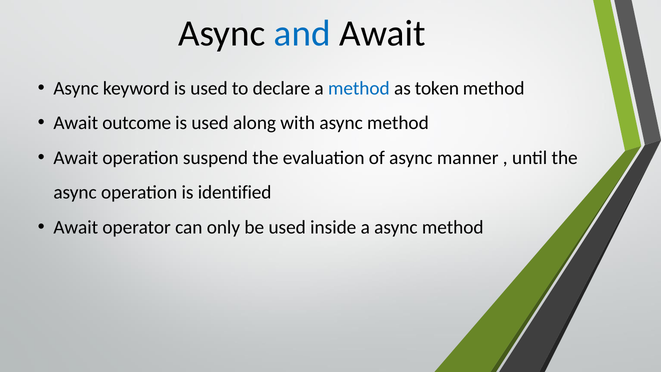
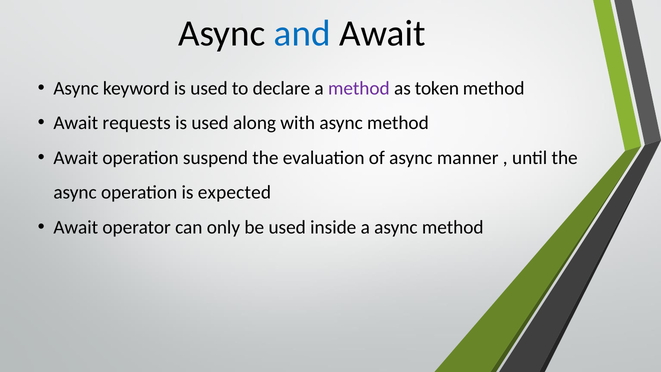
method at (359, 88) colour: blue -> purple
outcome: outcome -> requests
identified: identified -> expected
